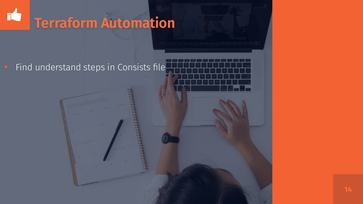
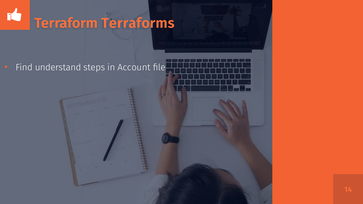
Automation: Automation -> Terraforms
Consists: Consists -> Account
